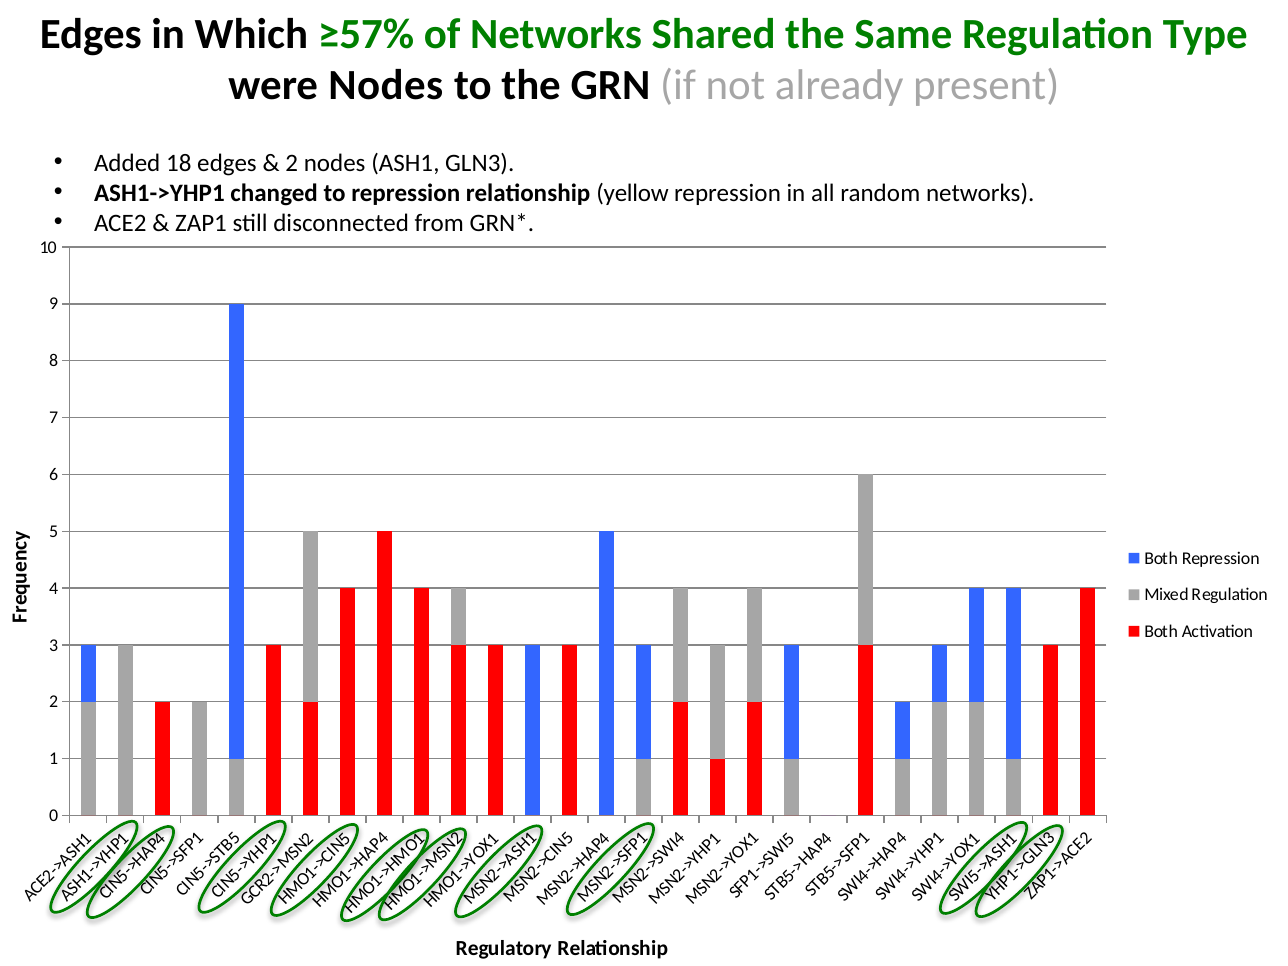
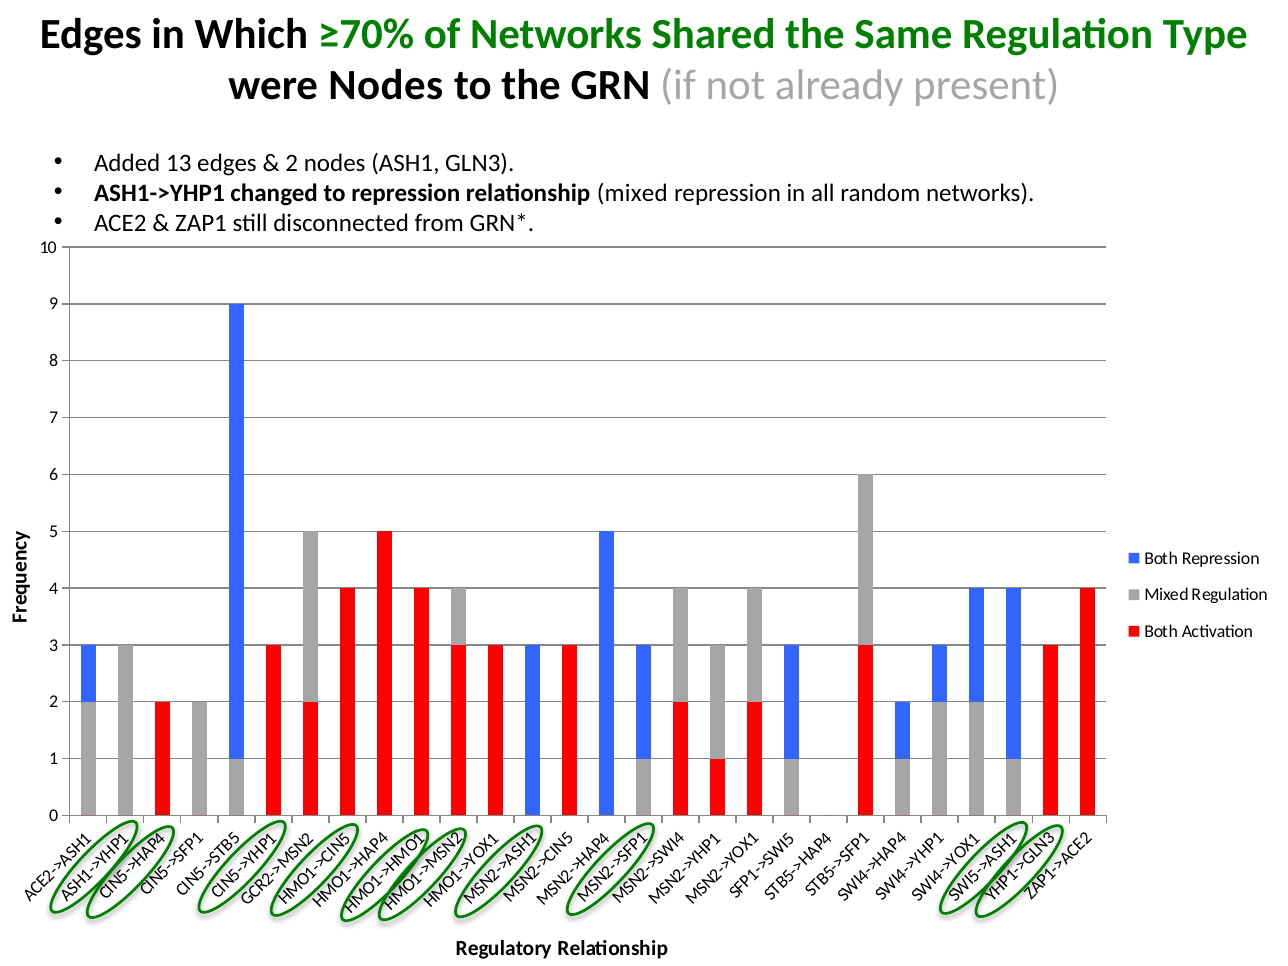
≥57%: ≥57% -> ≥70%
18: 18 -> 13
relationship yellow: yellow -> mixed
